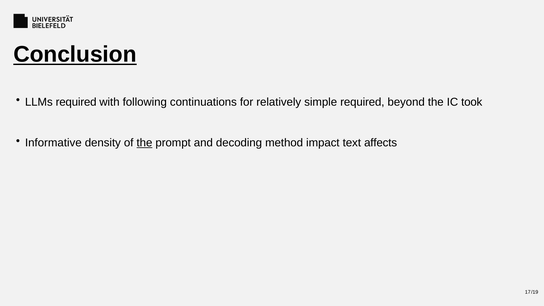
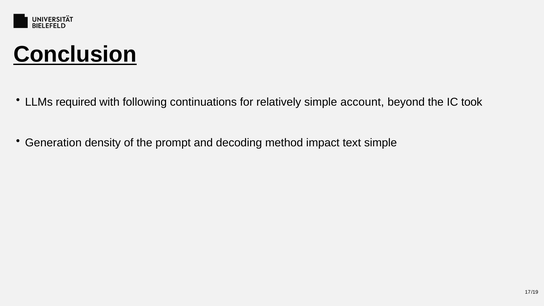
simple required: required -> account
Informative: Informative -> Generation
the at (144, 143) underline: present -> none
text affects: affects -> simple
